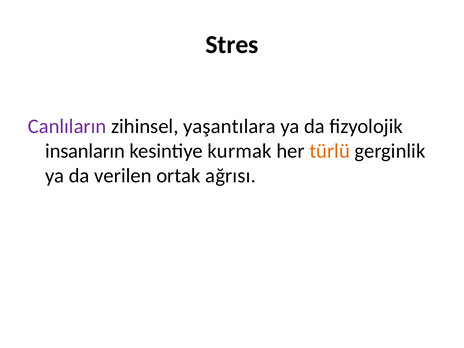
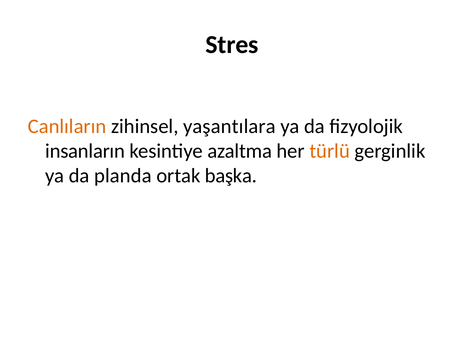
Canlıların colour: purple -> orange
kurmak: kurmak -> azaltma
verilen: verilen -> planda
ağrısı: ağrısı -> başka
